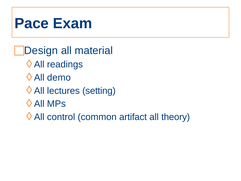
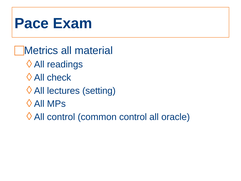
Design: Design -> Metrics
demo: demo -> check
common artifact: artifact -> control
theory: theory -> oracle
